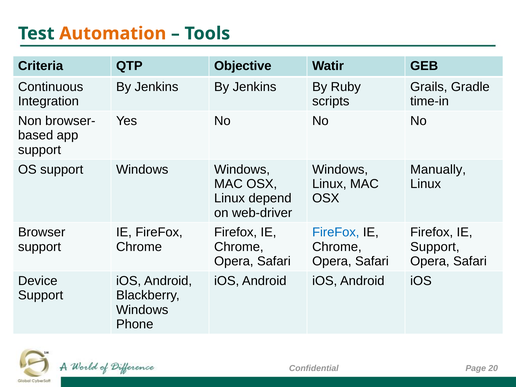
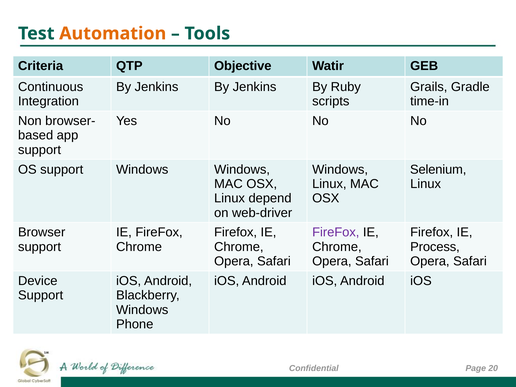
Manually: Manually -> Selenium
FireFox at (336, 232) colour: blue -> purple
Support at (435, 247): Support -> Process
